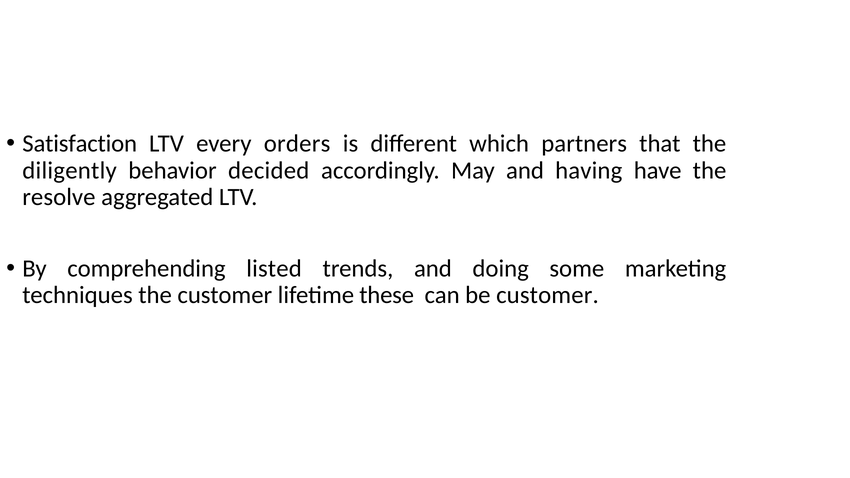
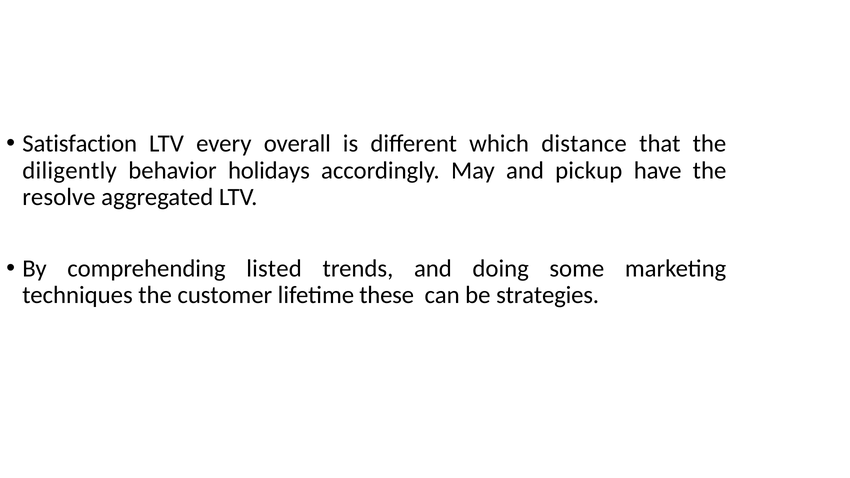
orders: orders -> overall
partners: partners -> distance
decided: decided -> holidays
having: having -> pickup
be customer: customer -> strategies
